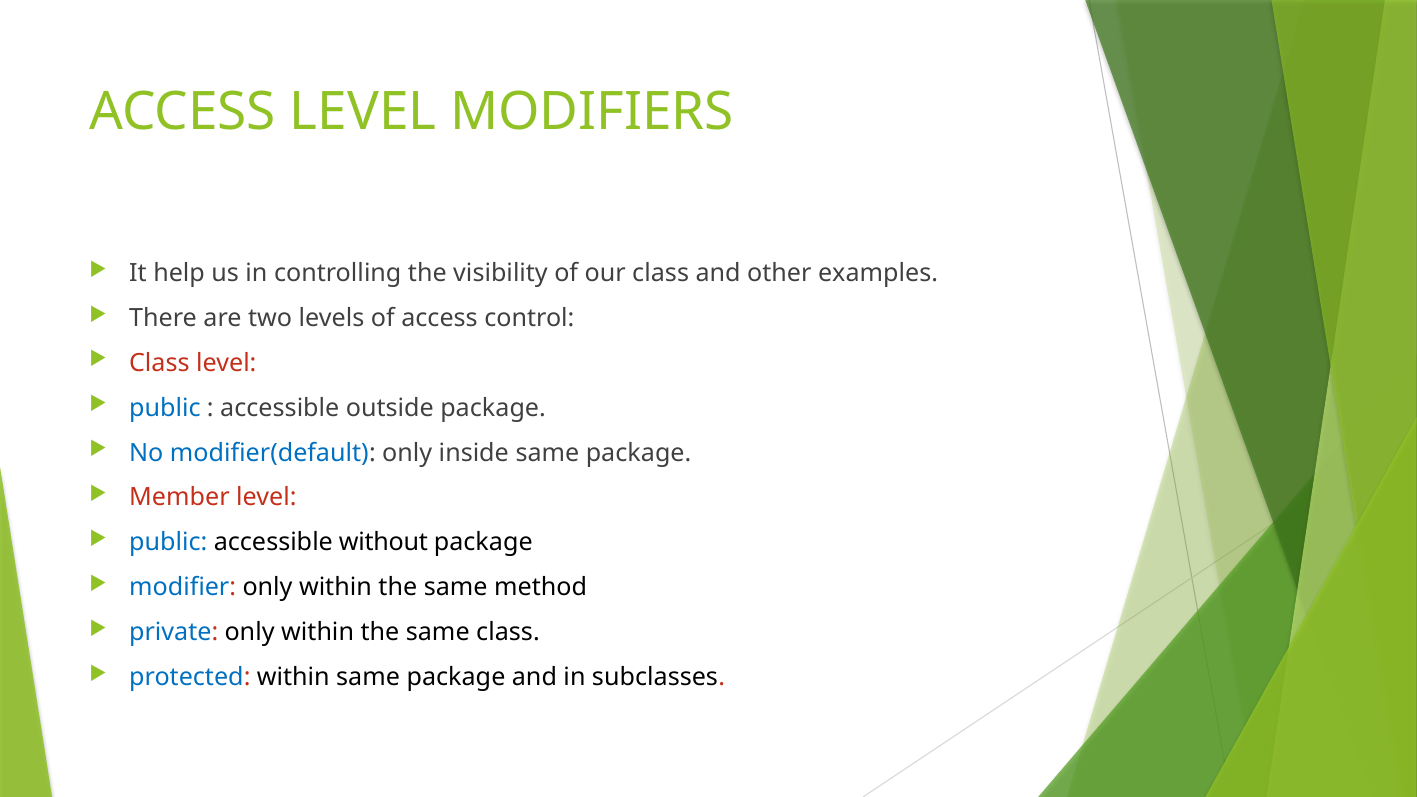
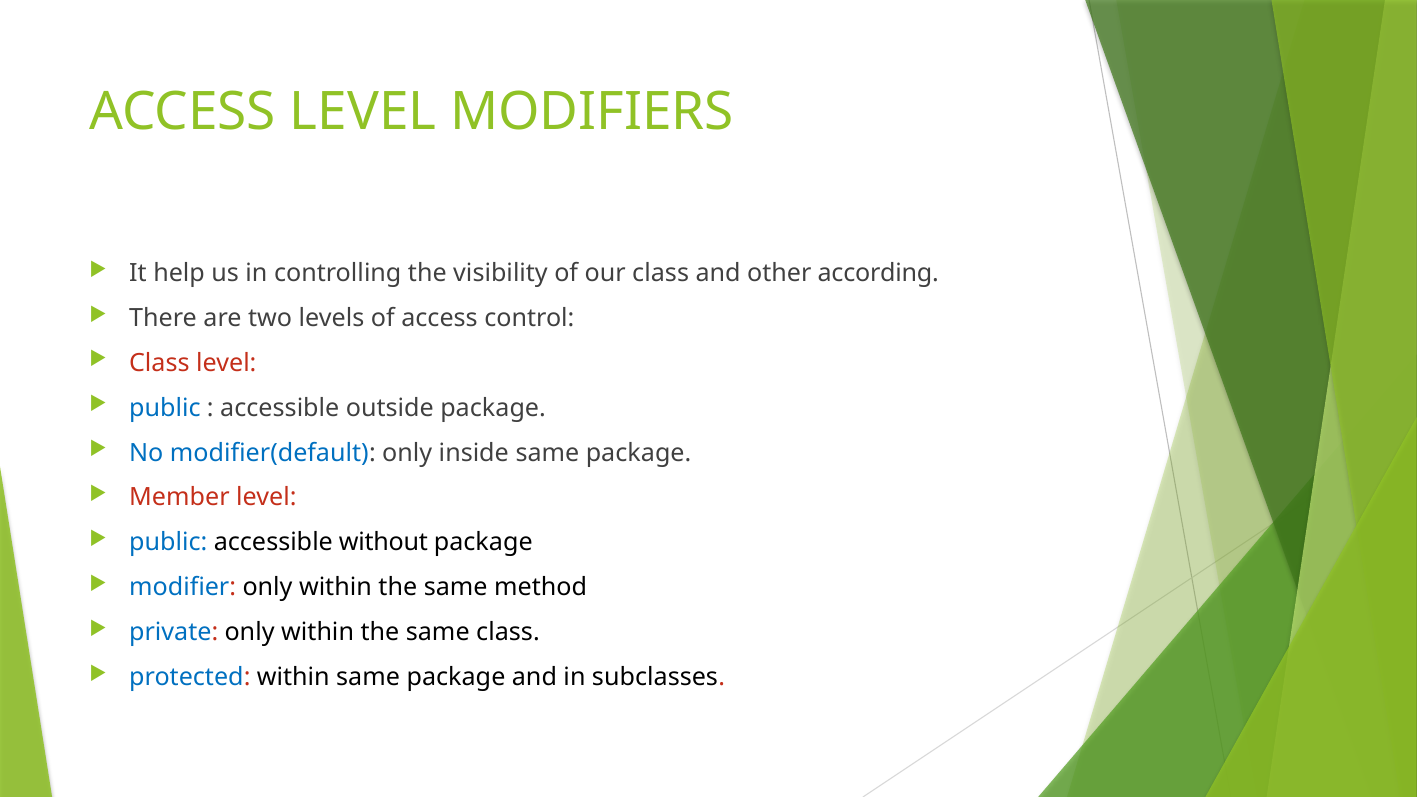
examples: examples -> according
